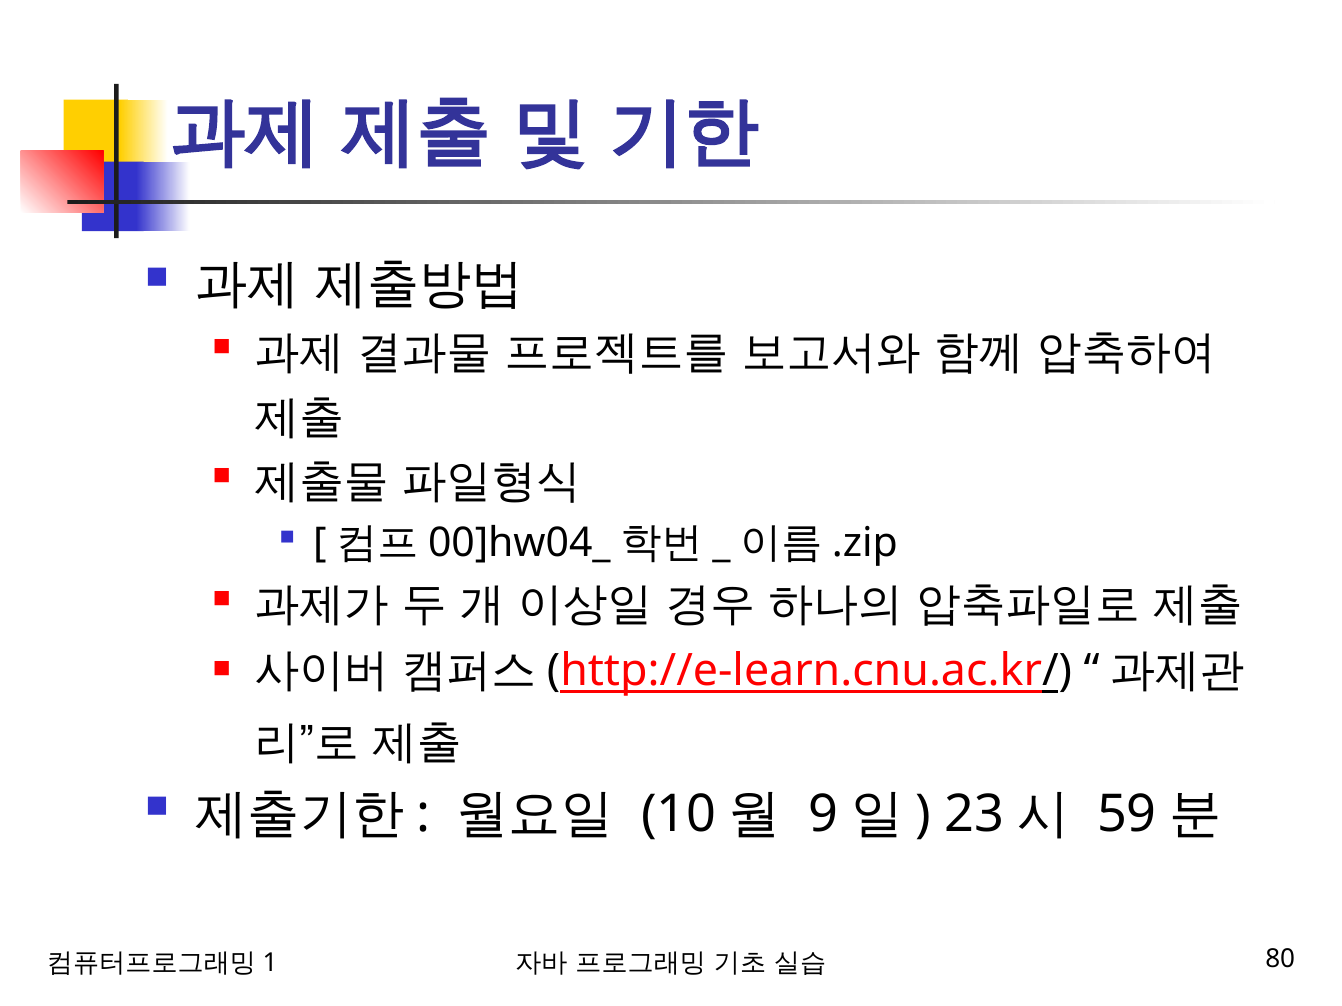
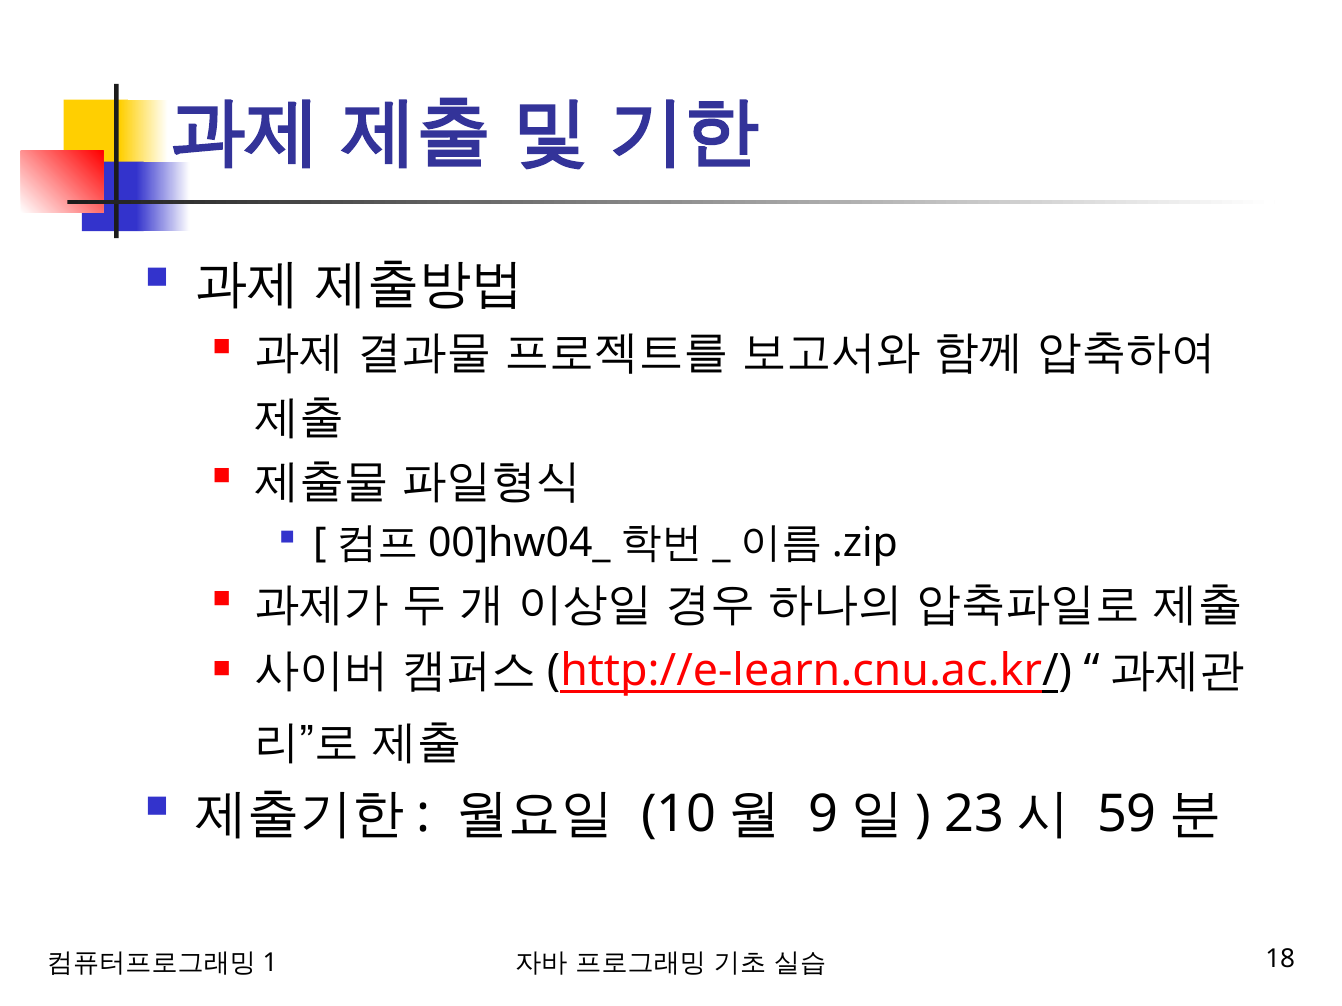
80: 80 -> 18
